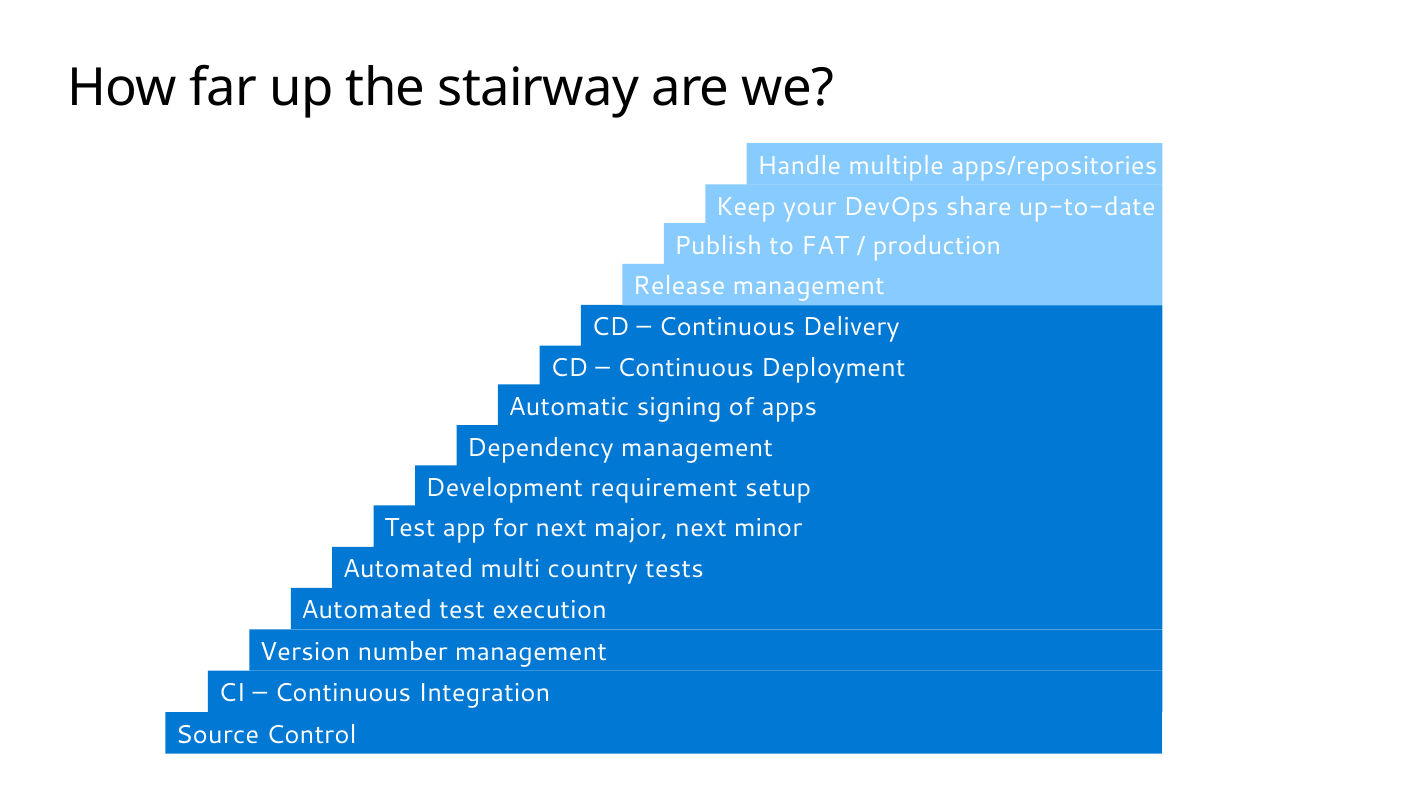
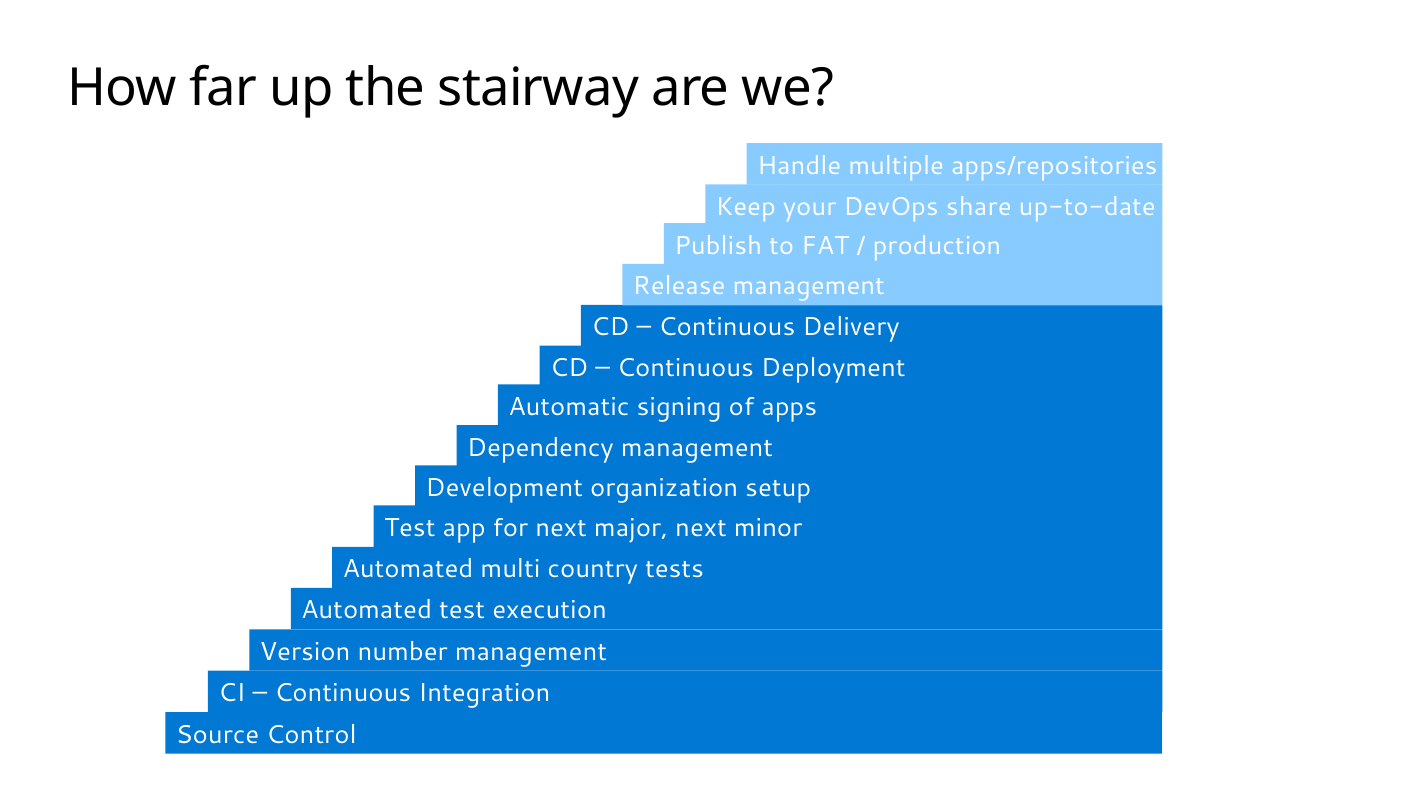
requirement: requirement -> organization
